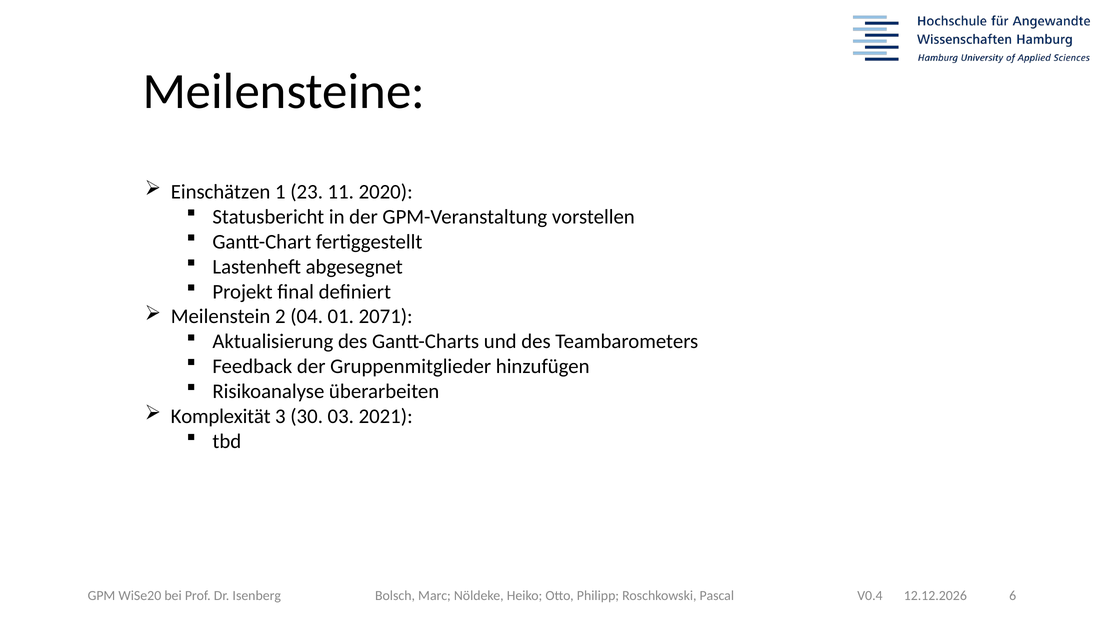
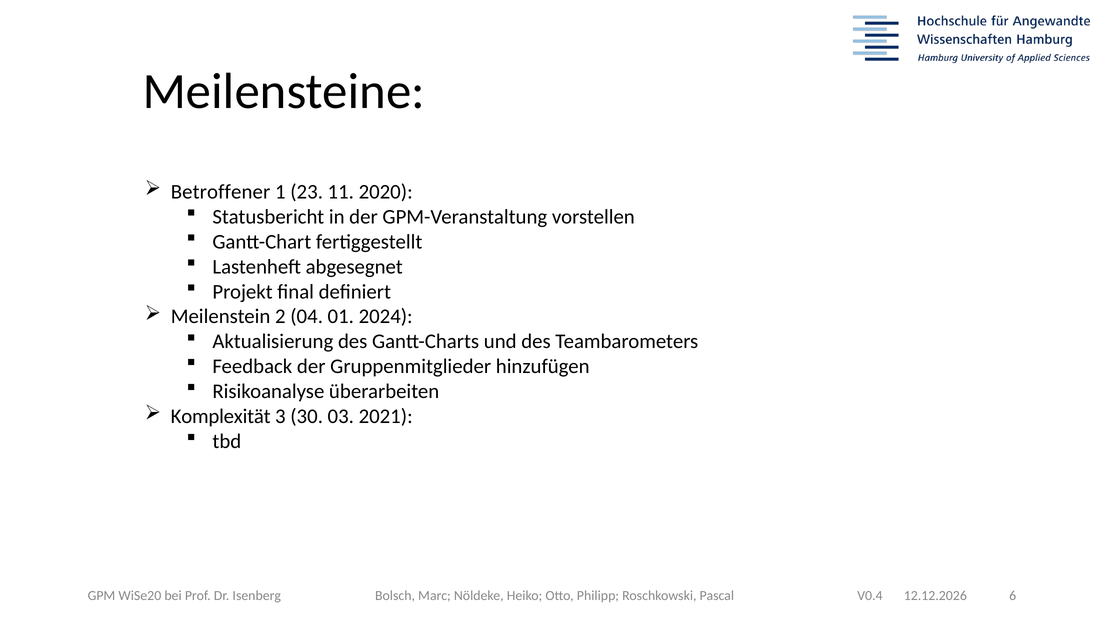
Einschätzen: Einschätzen -> Betroffener
2071: 2071 -> 2024
